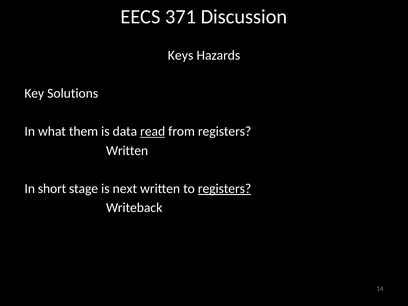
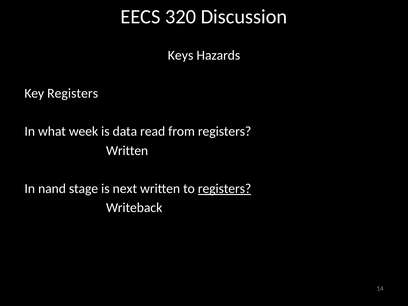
371: 371 -> 320
Key Solutions: Solutions -> Registers
them: them -> week
read underline: present -> none
short: short -> nand
